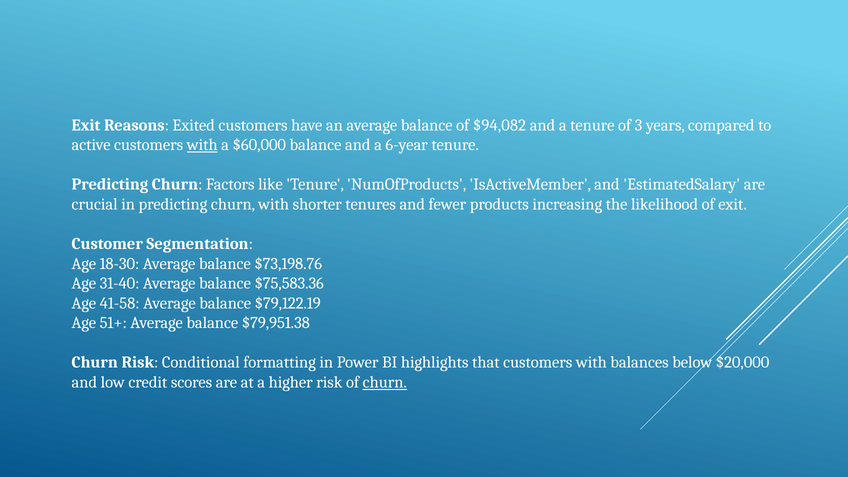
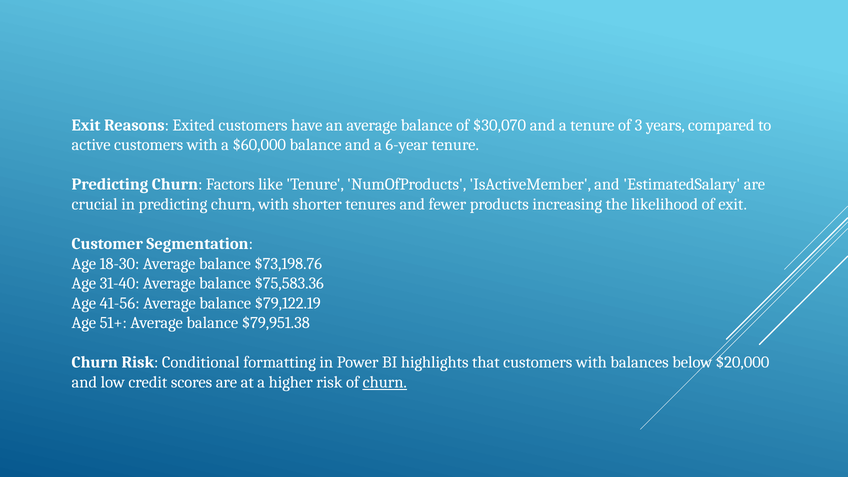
$94,082: $94,082 -> $30,070
with at (202, 145) underline: present -> none
41-58: 41-58 -> 41-56
